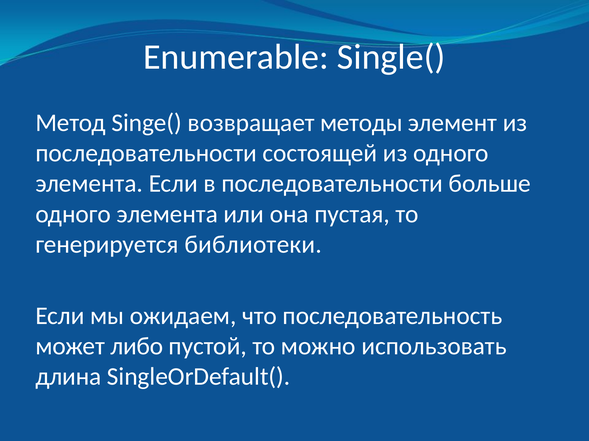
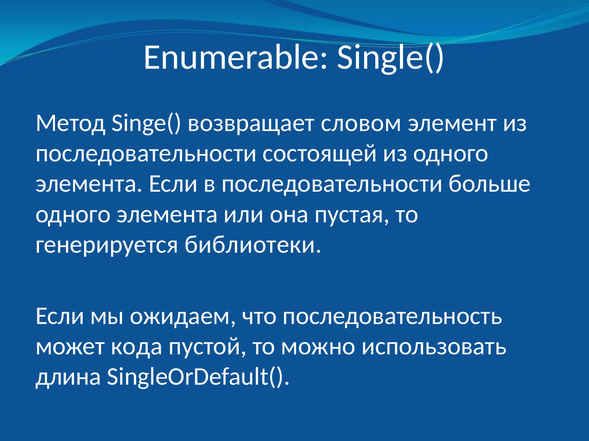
методы: методы -> словом
либо: либо -> кода
